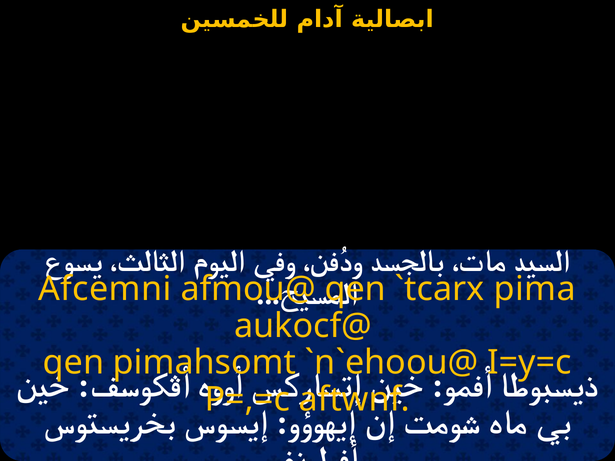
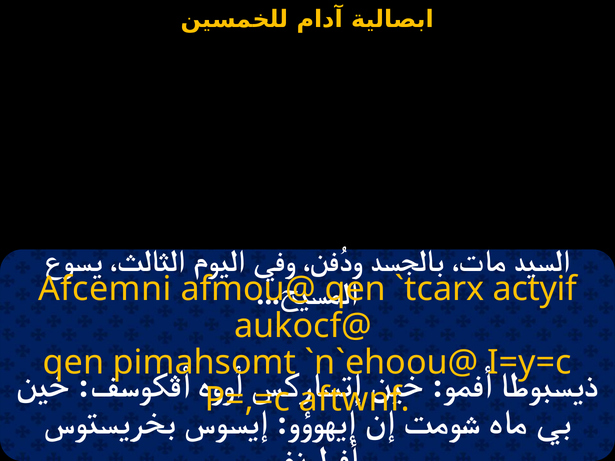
pima: pima -> actyif
